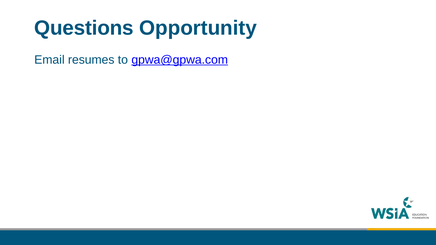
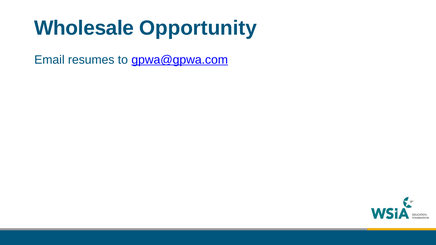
Questions: Questions -> Wholesale
